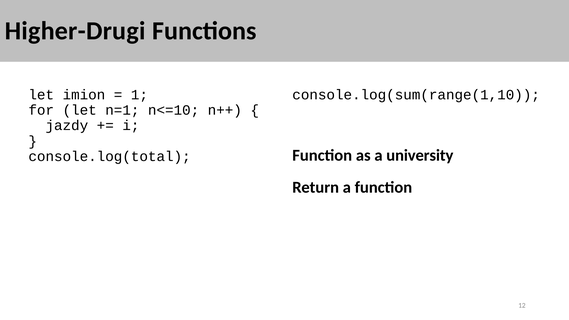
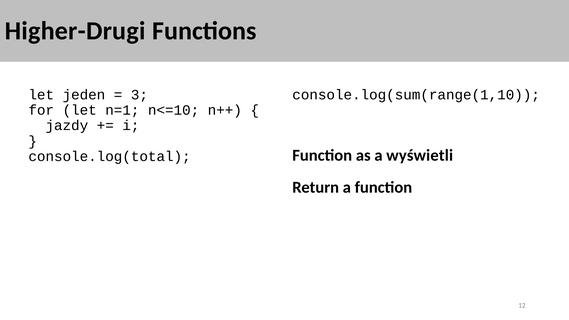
imion: imion -> jeden
1: 1 -> 3
university: university -> wyświetli
